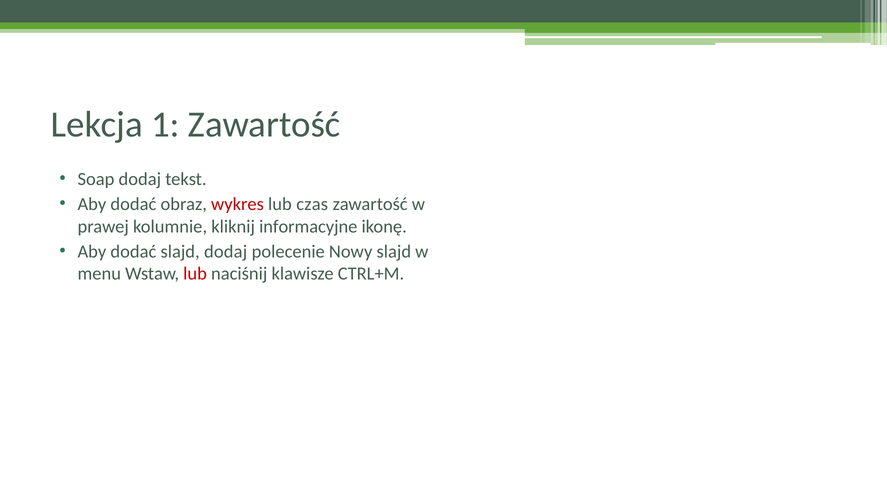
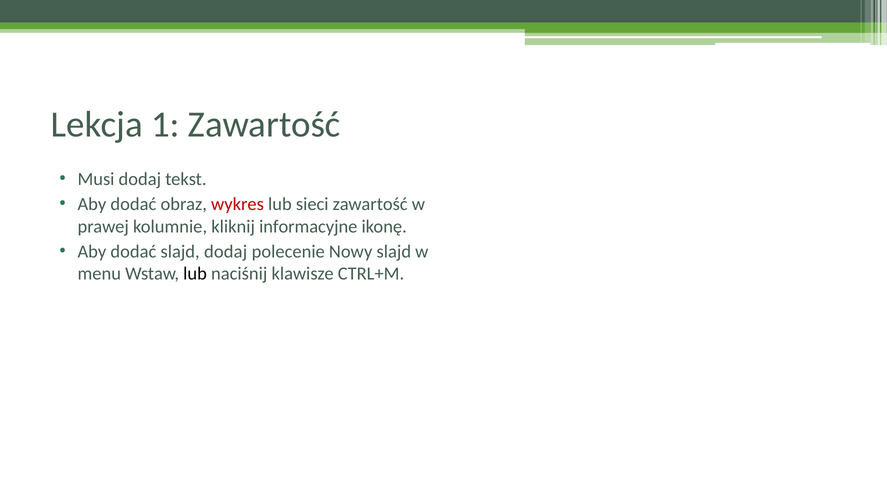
Soap: Soap -> Musi
czas: czas -> sieci
lub at (195, 274) colour: red -> black
